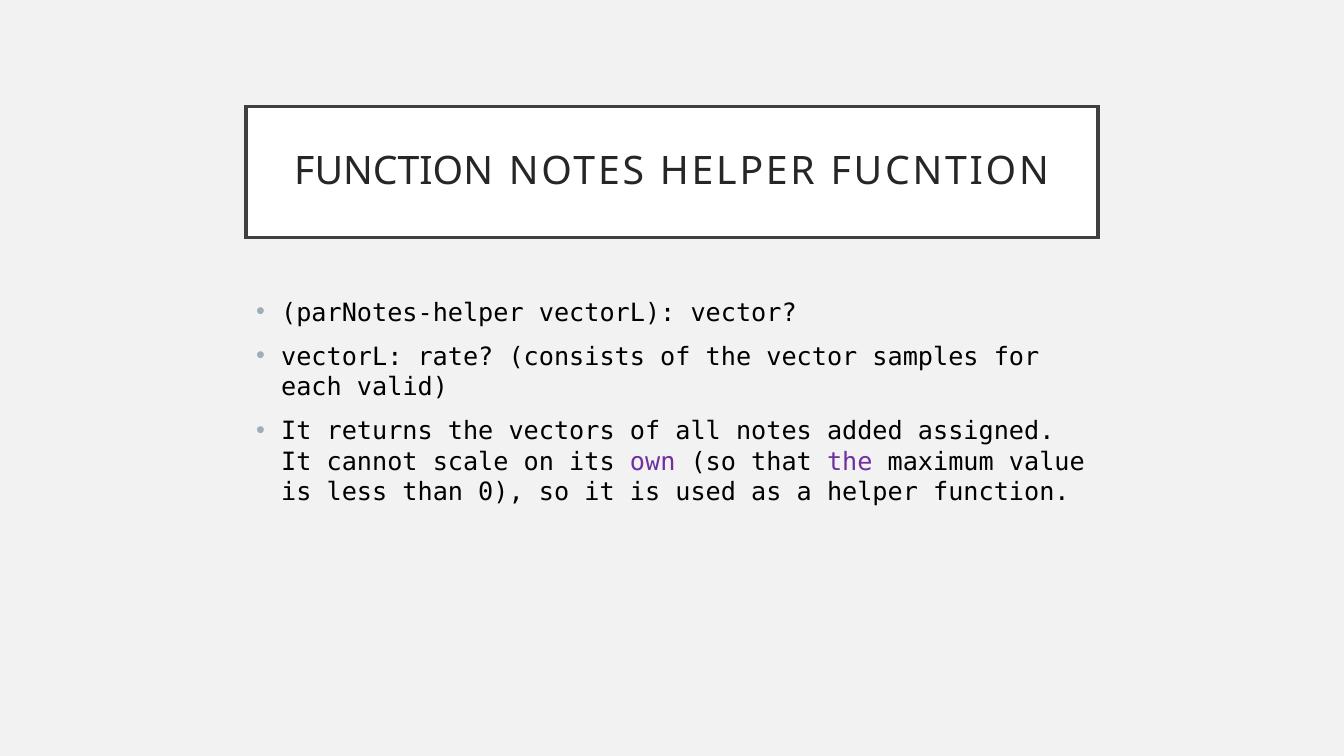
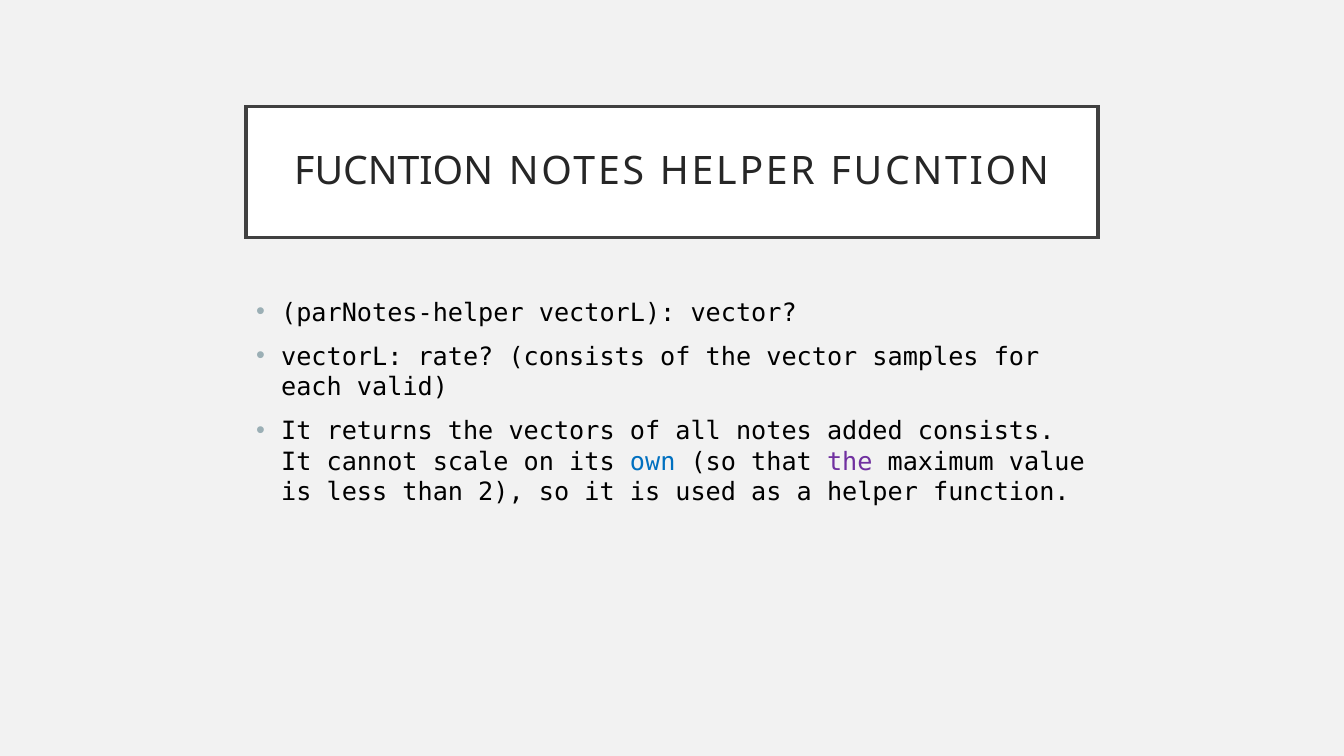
FUNCTION at (394, 172): FUNCTION -> FUCNTION
added assigned: assigned -> consists
own colour: purple -> blue
0: 0 -> 2
